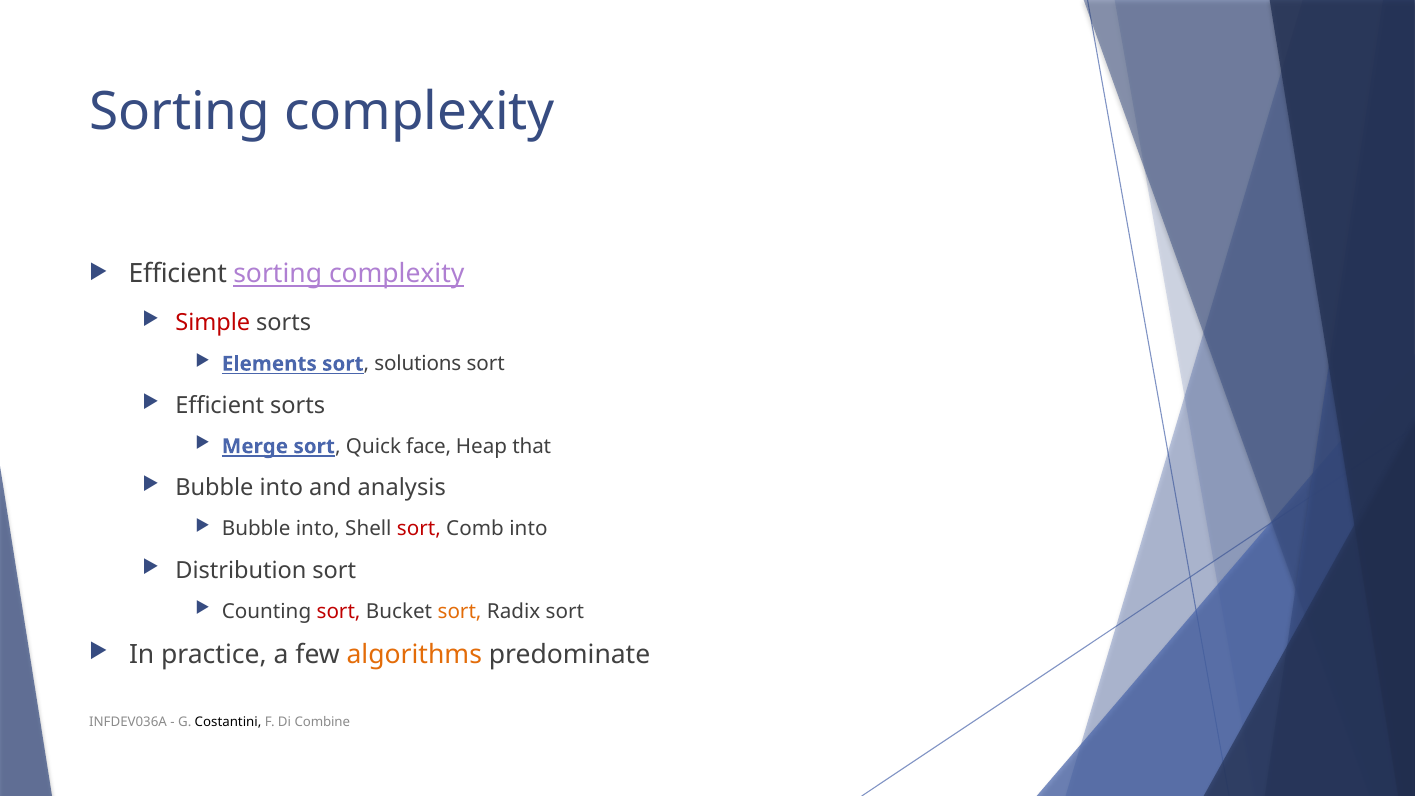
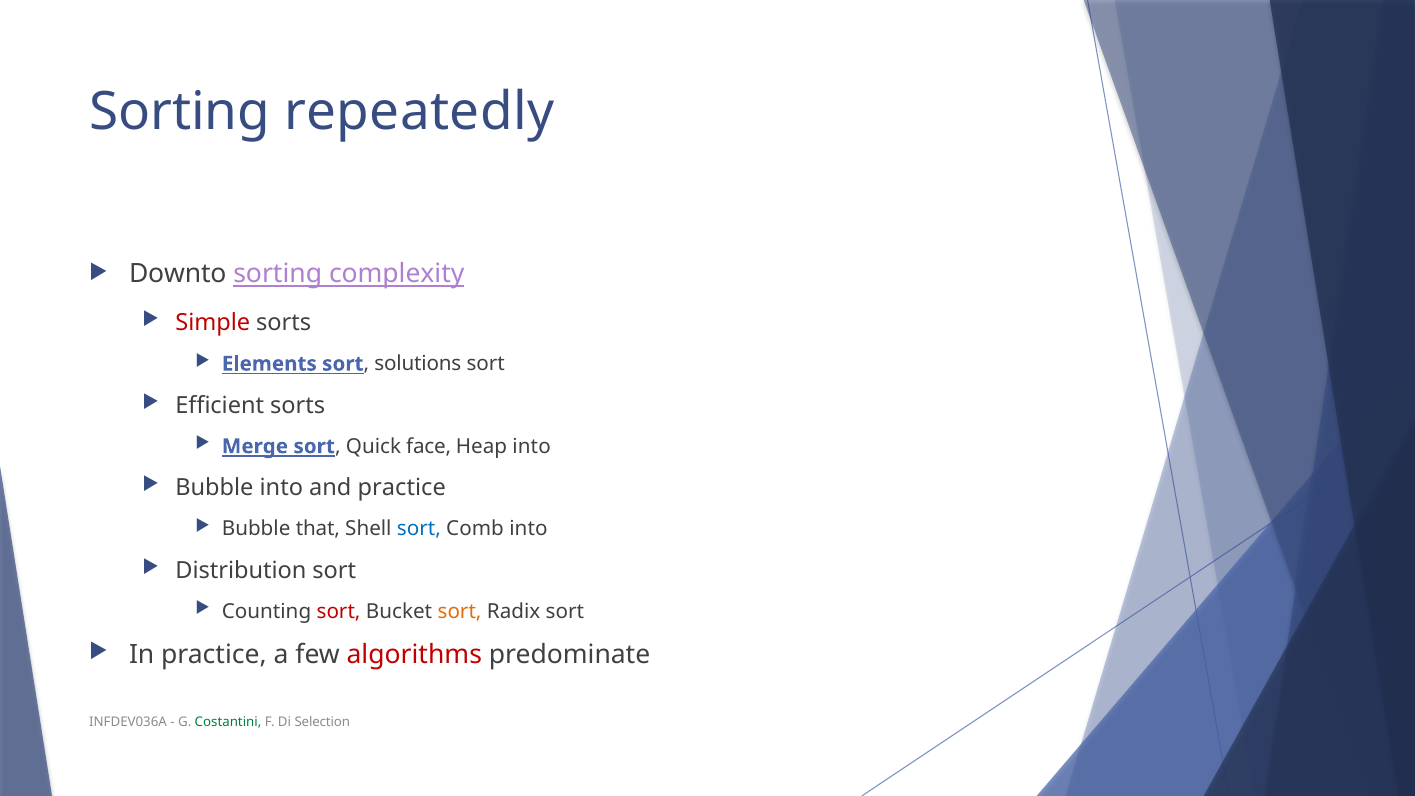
complexity at (420, 112): complexity -> repeatedly
Efficient at (178, 274): Efficient -> Downto
Heap that: that -> into
and analysis: analysis -> practice
into at (318, 529): into -> that
sort at (419, 529) colour: red -> blue
algorithms colour: orange -> red
Costantini colour: black -> green
Combine: Combine -> Selection
